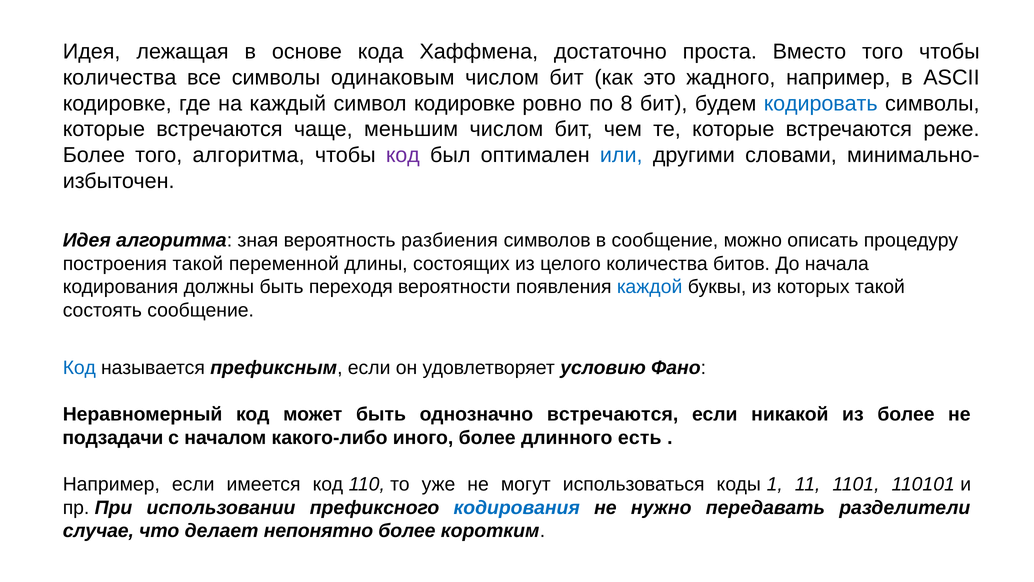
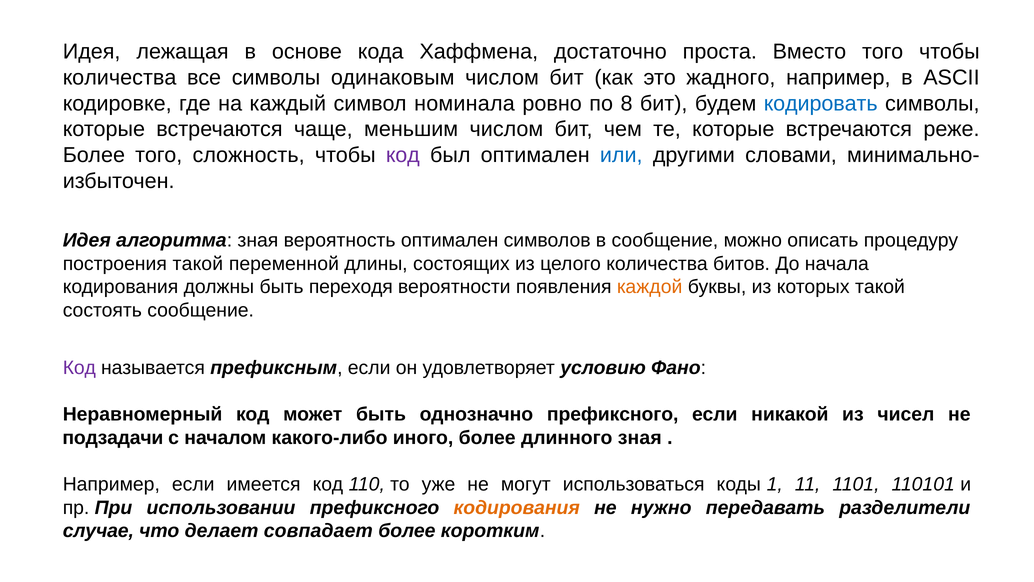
символ кодировке: кодировке -> номинала
того алгоритма: алгоритма -> сложность
вероятность разбиения: разбиения -> оптимален
каждой colour: blue -> orange
Код at (79, 368) colour: blue -> purple
однозначно встречаются: встречаются -> префиксного
из более: более -> чисел
длинного есть: есть -> зная
кодирования at (517, 507) colour: blue -> orange
непонятно: непонятно -> совпадает
